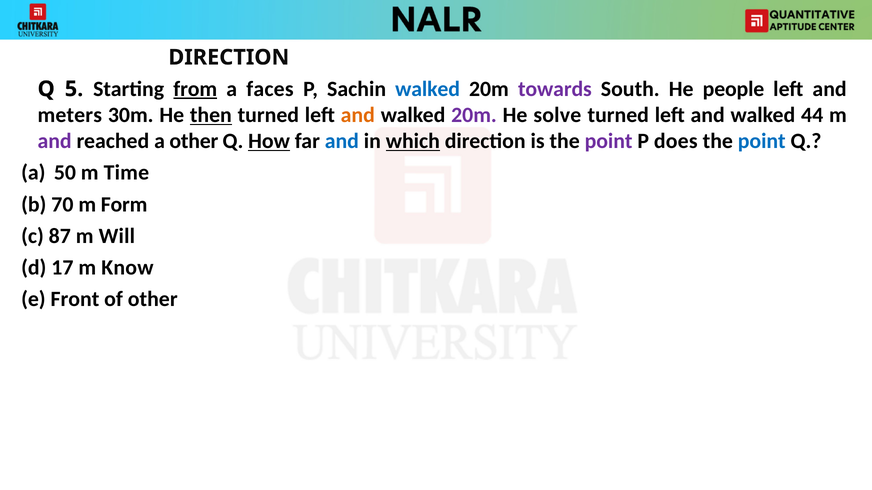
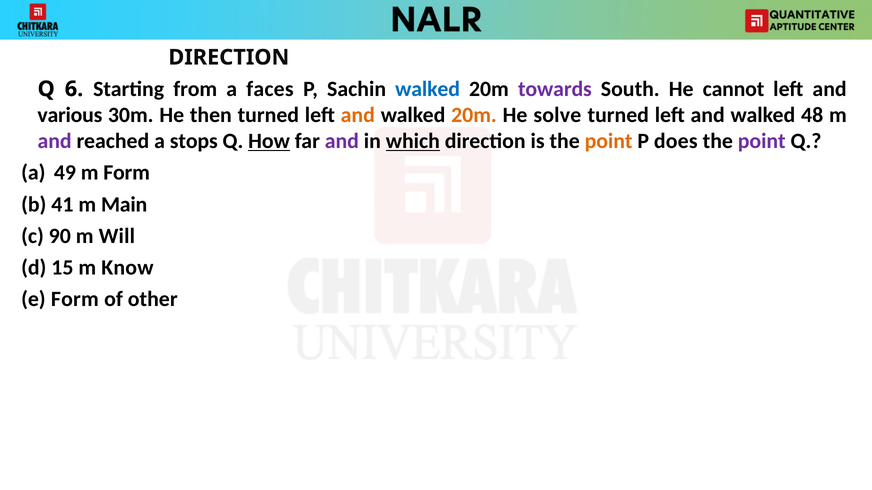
5: 5 -> 6
from underline: present -> none
people: people -> cannot
meters: meters -> various
then underline: present -> none
20m at (474, 115) colour: purple -> orange
44: 44 -> 48
a other: other -> stops
and at (342, 141) colour: blue -> purple
point at (609, 141) colour: purple -> orange
point at (762, 141) colour: blue -> purple
50: 50 -> 49
m Time: Time -> Form
70: 70 -> 41
Form: Form -> Main
87: 87 -> 90
17: 17 -> 15
e Front: Front -> Form
